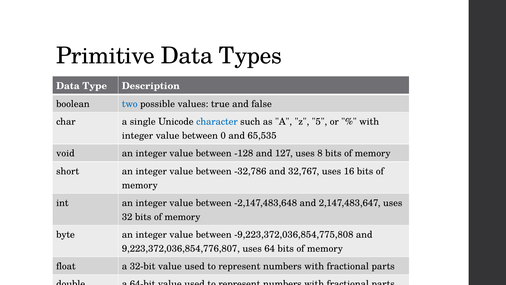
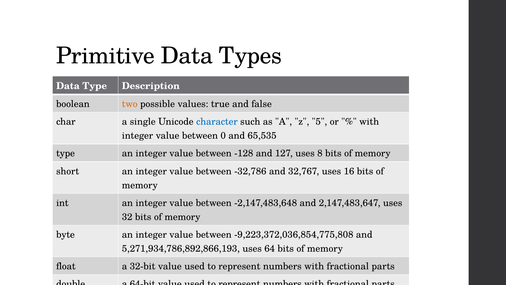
two colour: blue -> orange
void at (65, 153): void -> type
9,223,372,036,854,776,807: 9,223,372,036,854,776,807 -> 5,271,934,786,892,866,193
